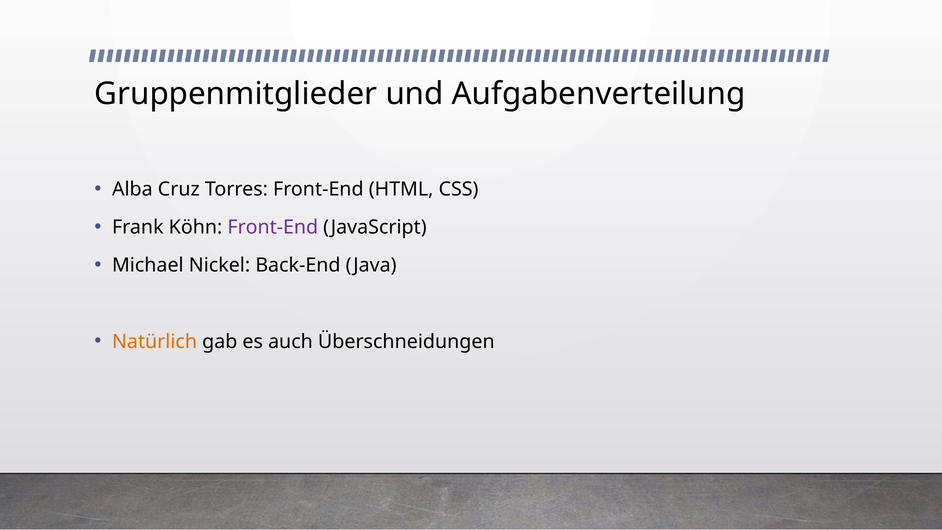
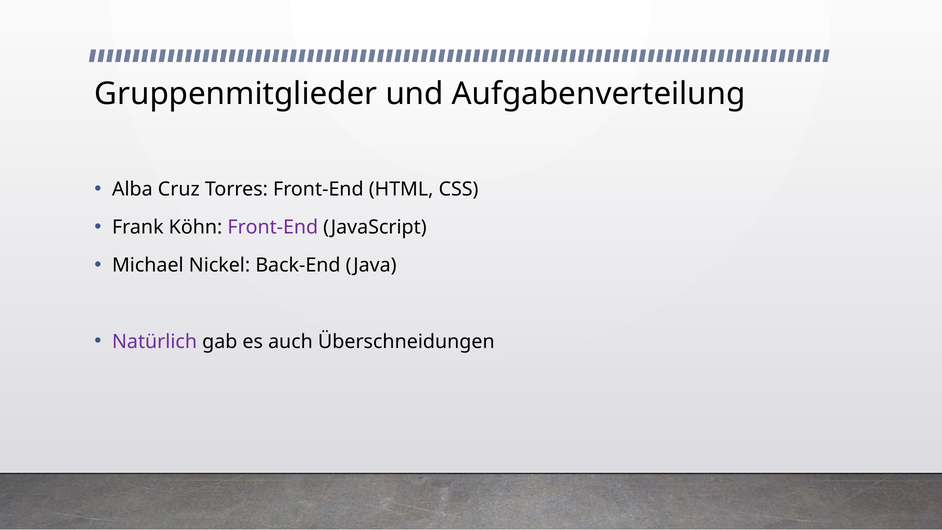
Natürlich colour: orange -> purple
